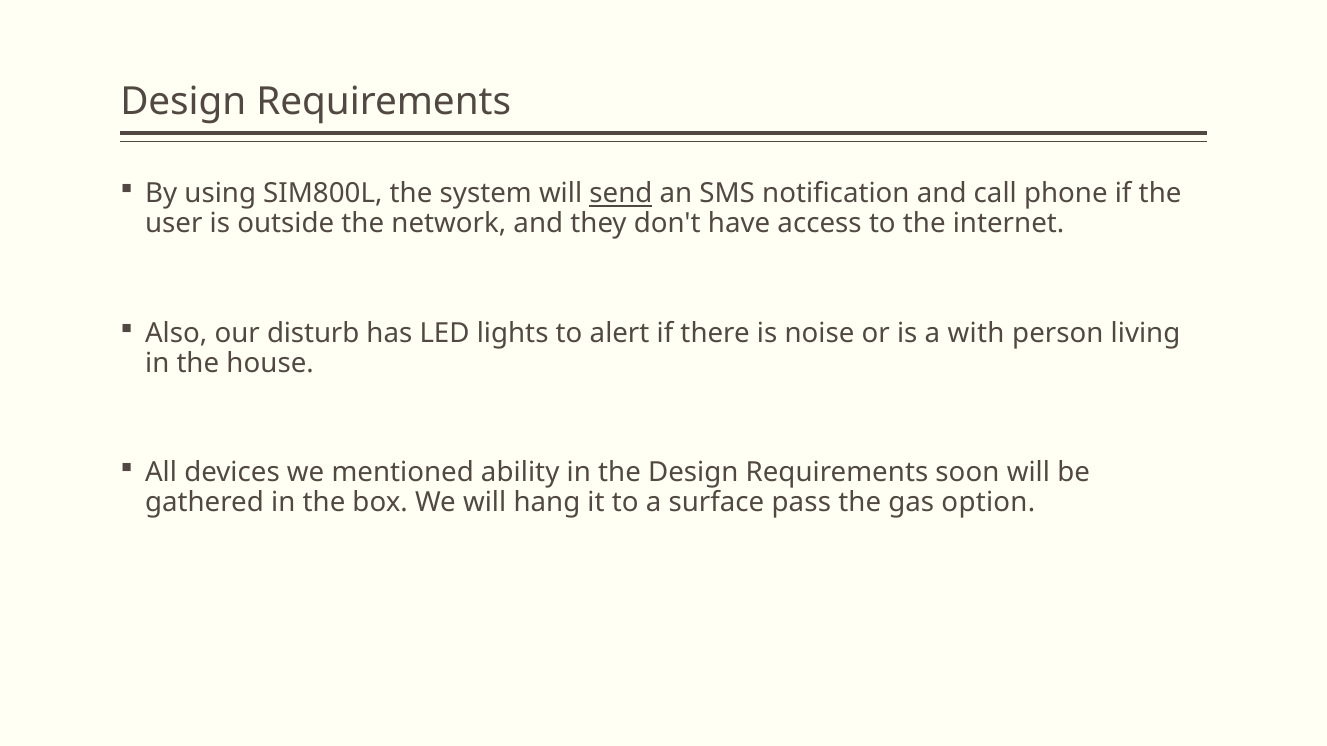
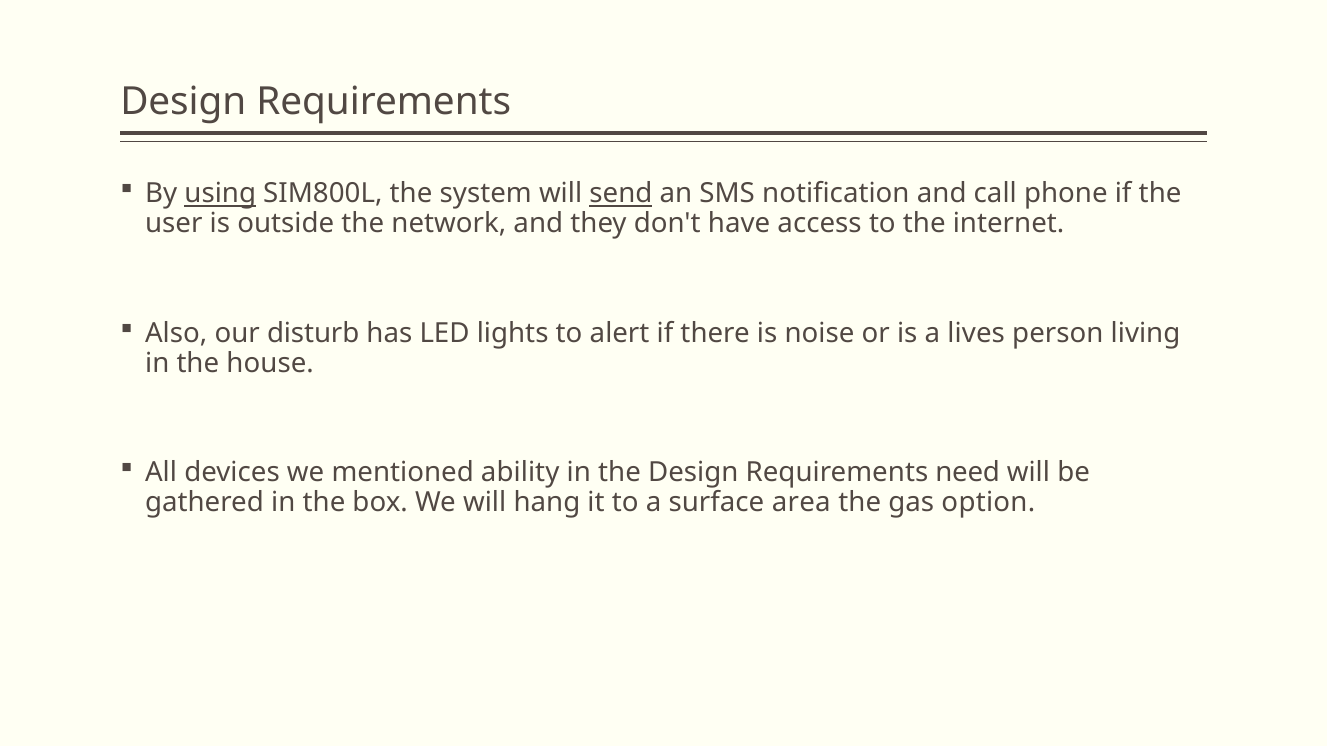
using underline: none -> present
with: with -> lives
soon: soon -> need
pass: pass -> area
